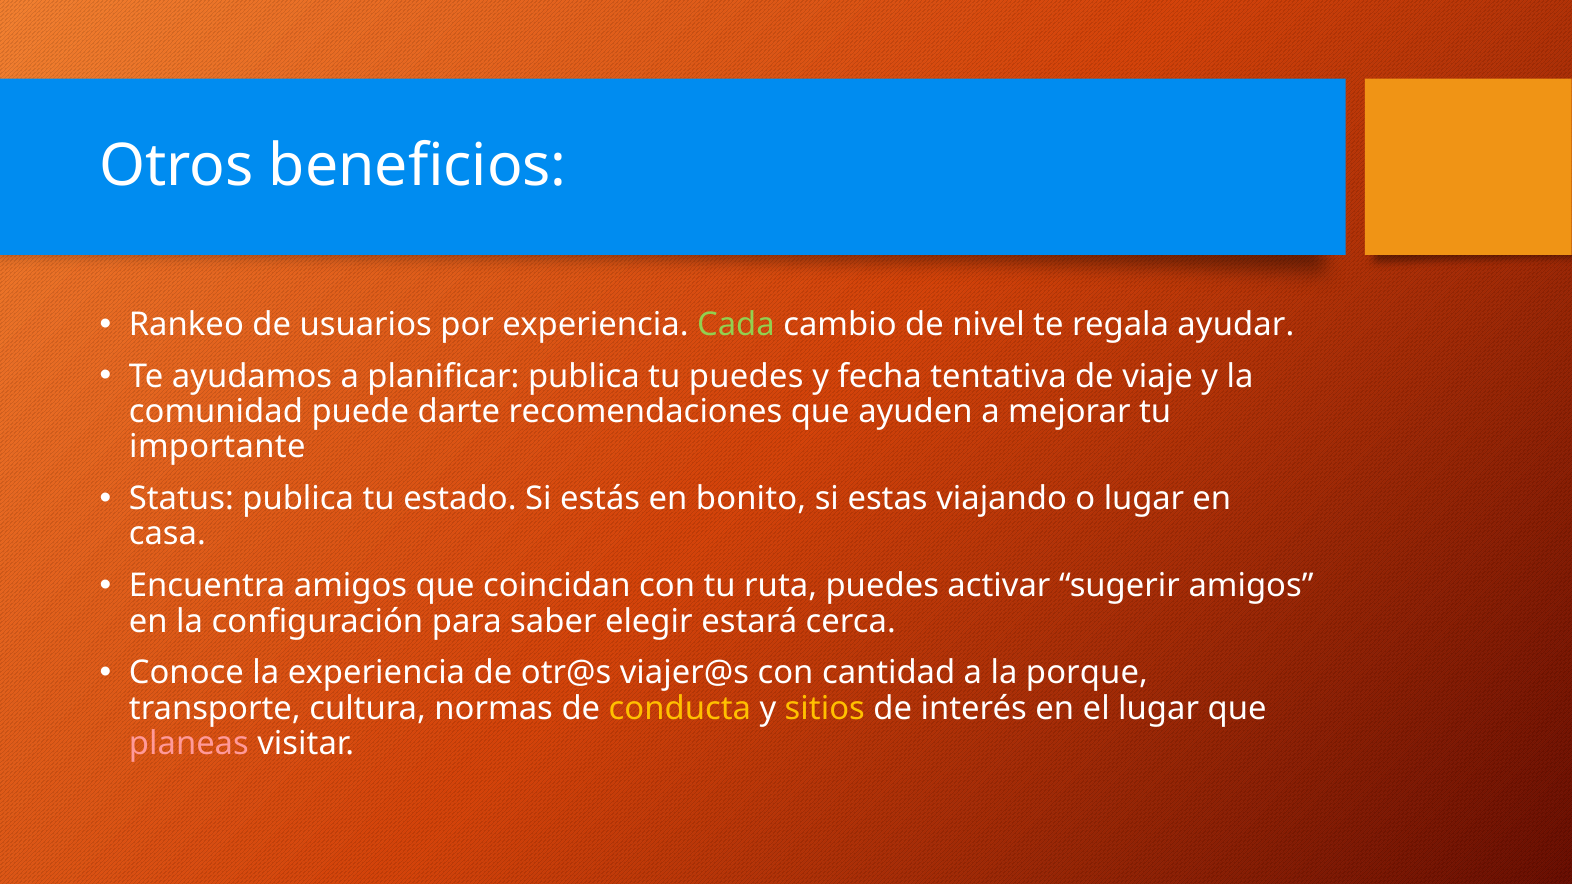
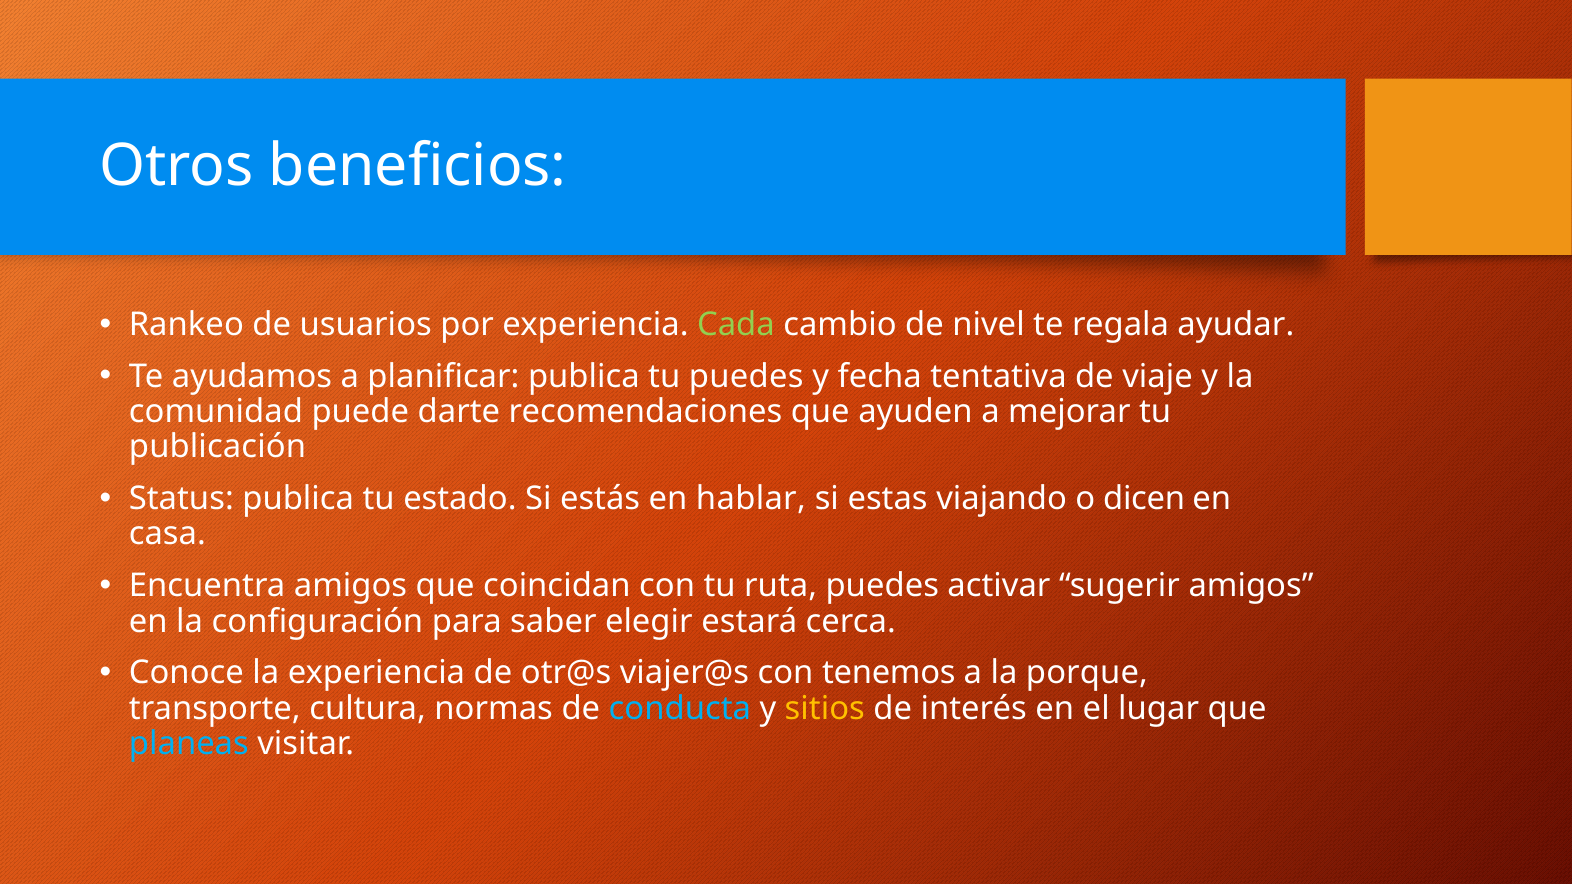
importante: importante -> publicación
bonito: bonito -> hablar
o lugar: lugar -> dicen
cantidad: cantidad -> tenemos
conducta colour: yellow -> light blue
planeas colour: pink -> light blue
